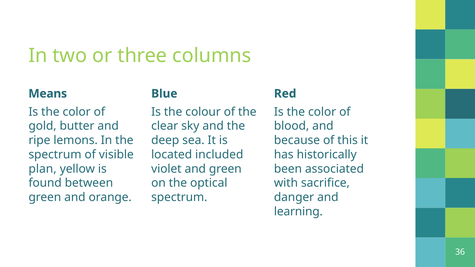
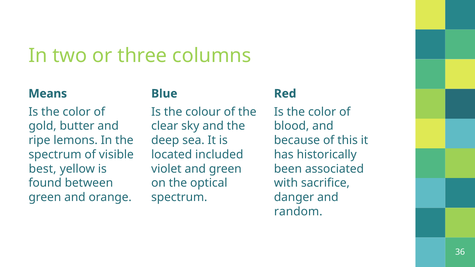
plan: plan -> best
learning: learning -> random
